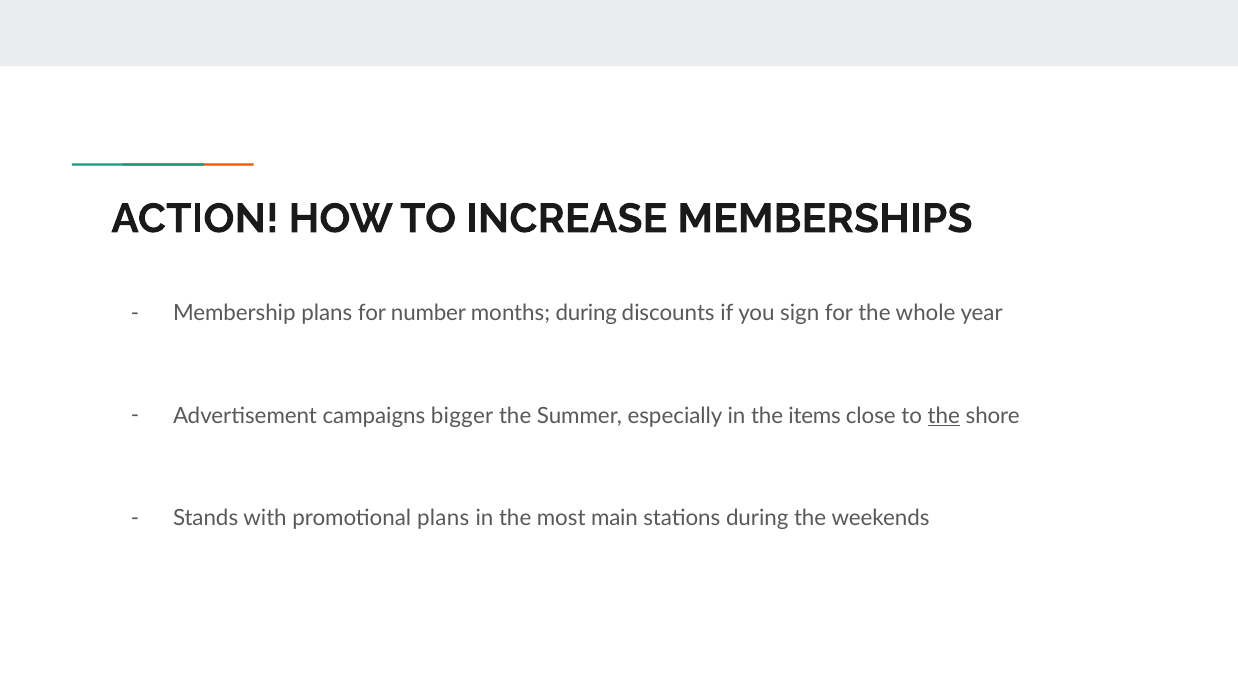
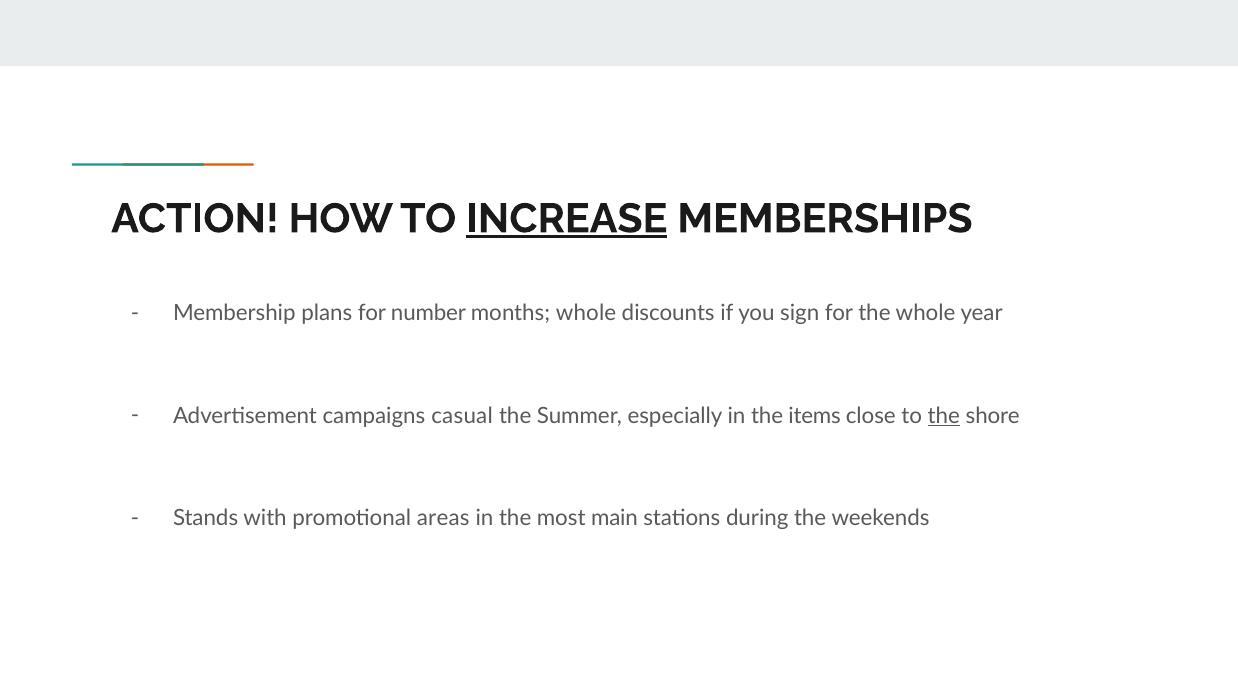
INCREASE underline: none -> present
months during: during -> whole
bigger: bigger -> casual
promotional plans: plans -> areas
